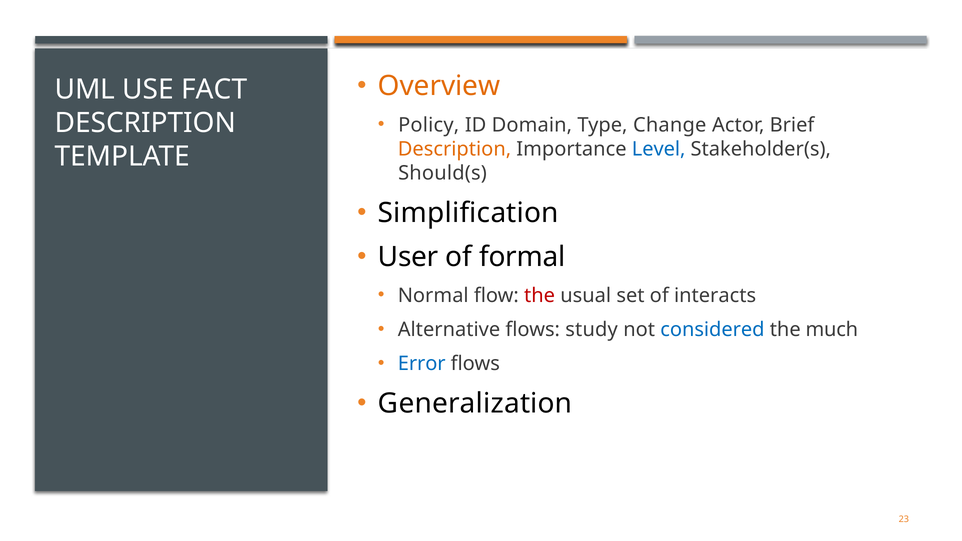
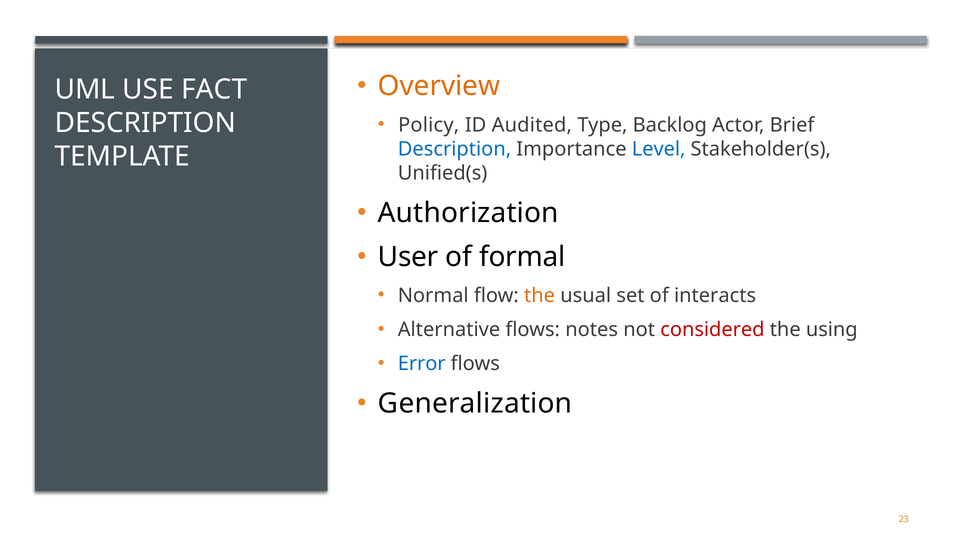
Domain: Domain -> Audited
Change: Change -> Backlog
Description at (454, 149) colour: orange -> blue
Should(s: Should(s -> Unified(s
Simplification: Simplification -> Authorization
the at (540, 296) colour: red -> orange
study: study -> notes
considered colour: blue -> red
much: much -> using
